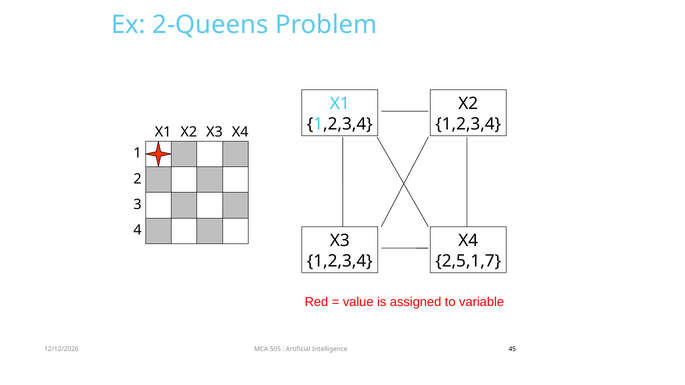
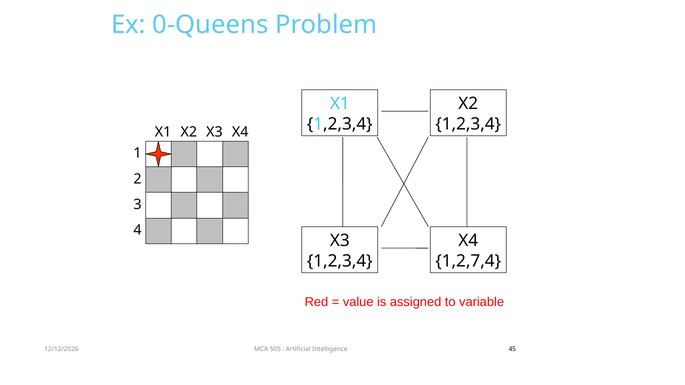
2-Queens: 2-Queens -> 0-Queens
2,5,1,7: 2,5,1,7 -> 1,2,7,4
